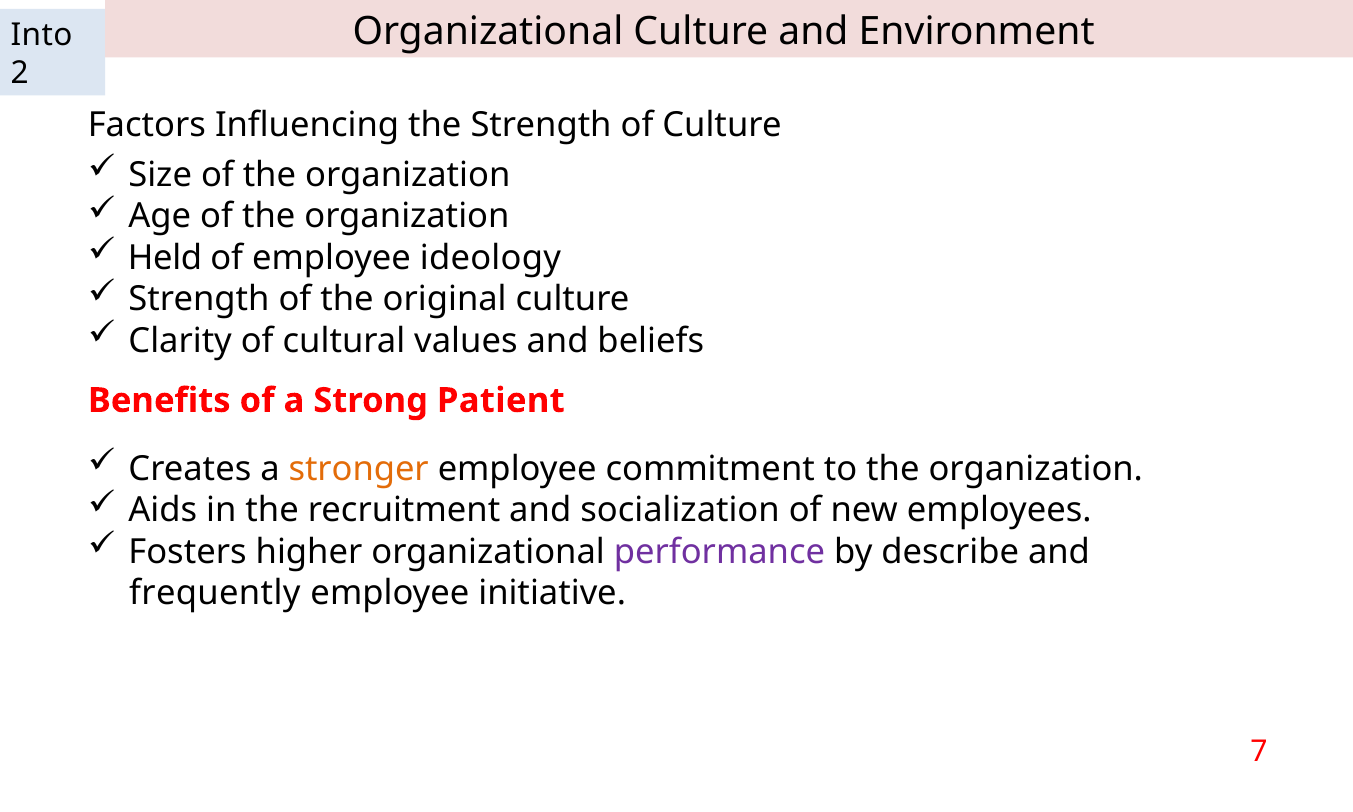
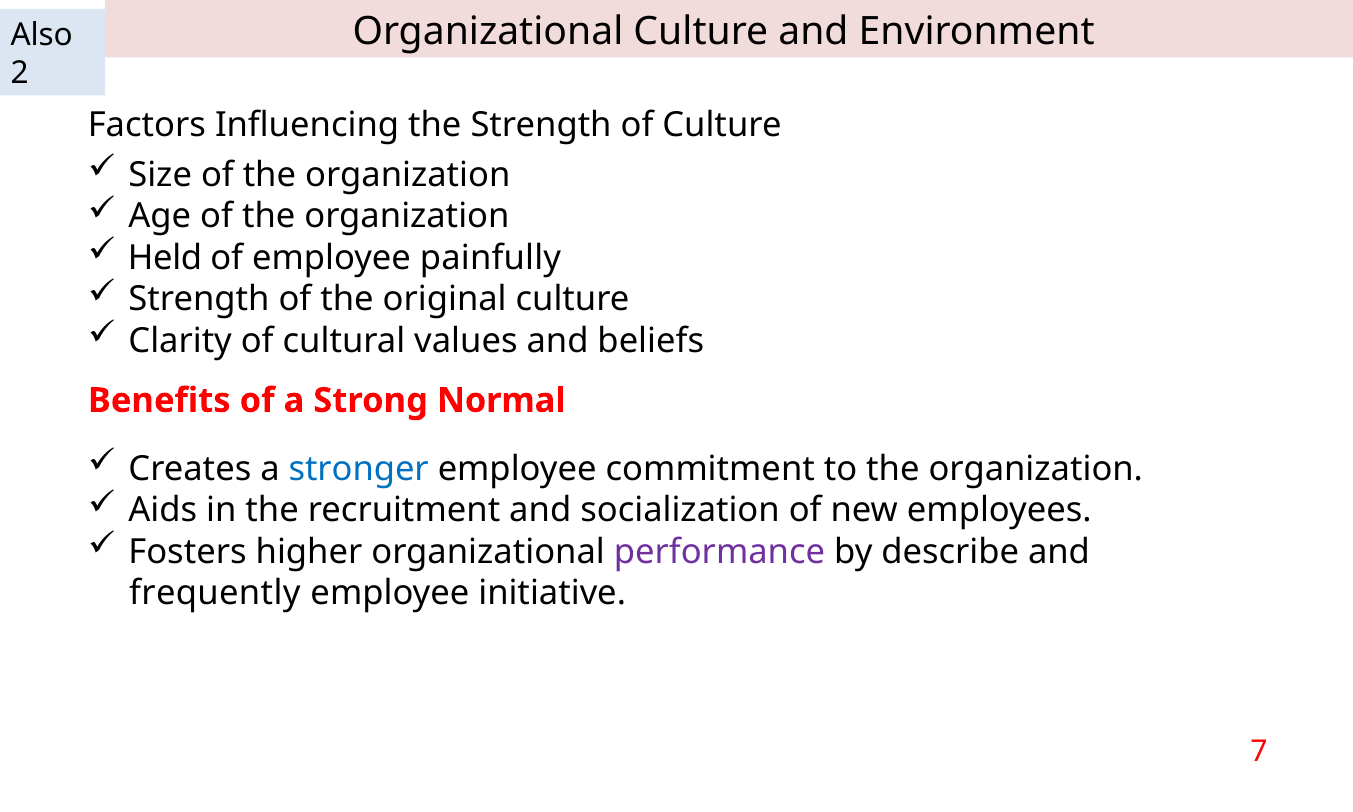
Into: Into -> Also
ideology: ideology -> painfully
Patient: Patient -> Normal
stronger colour: orange -> blue
